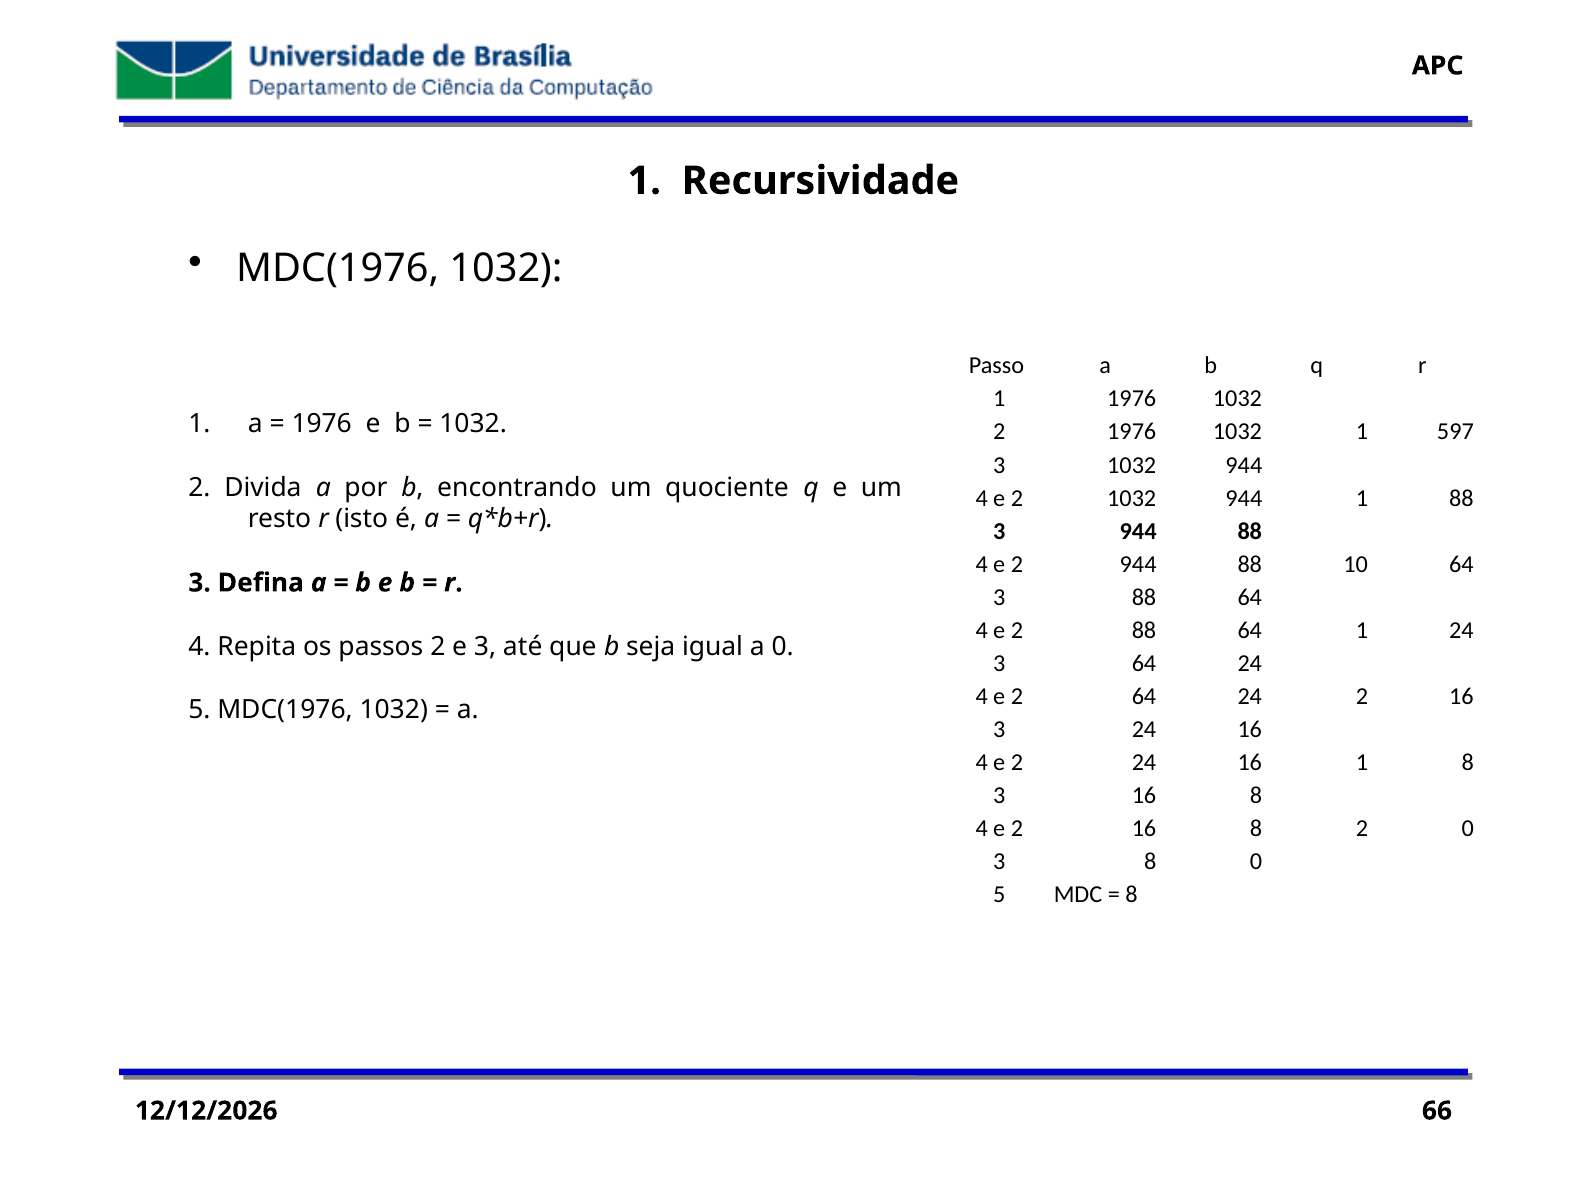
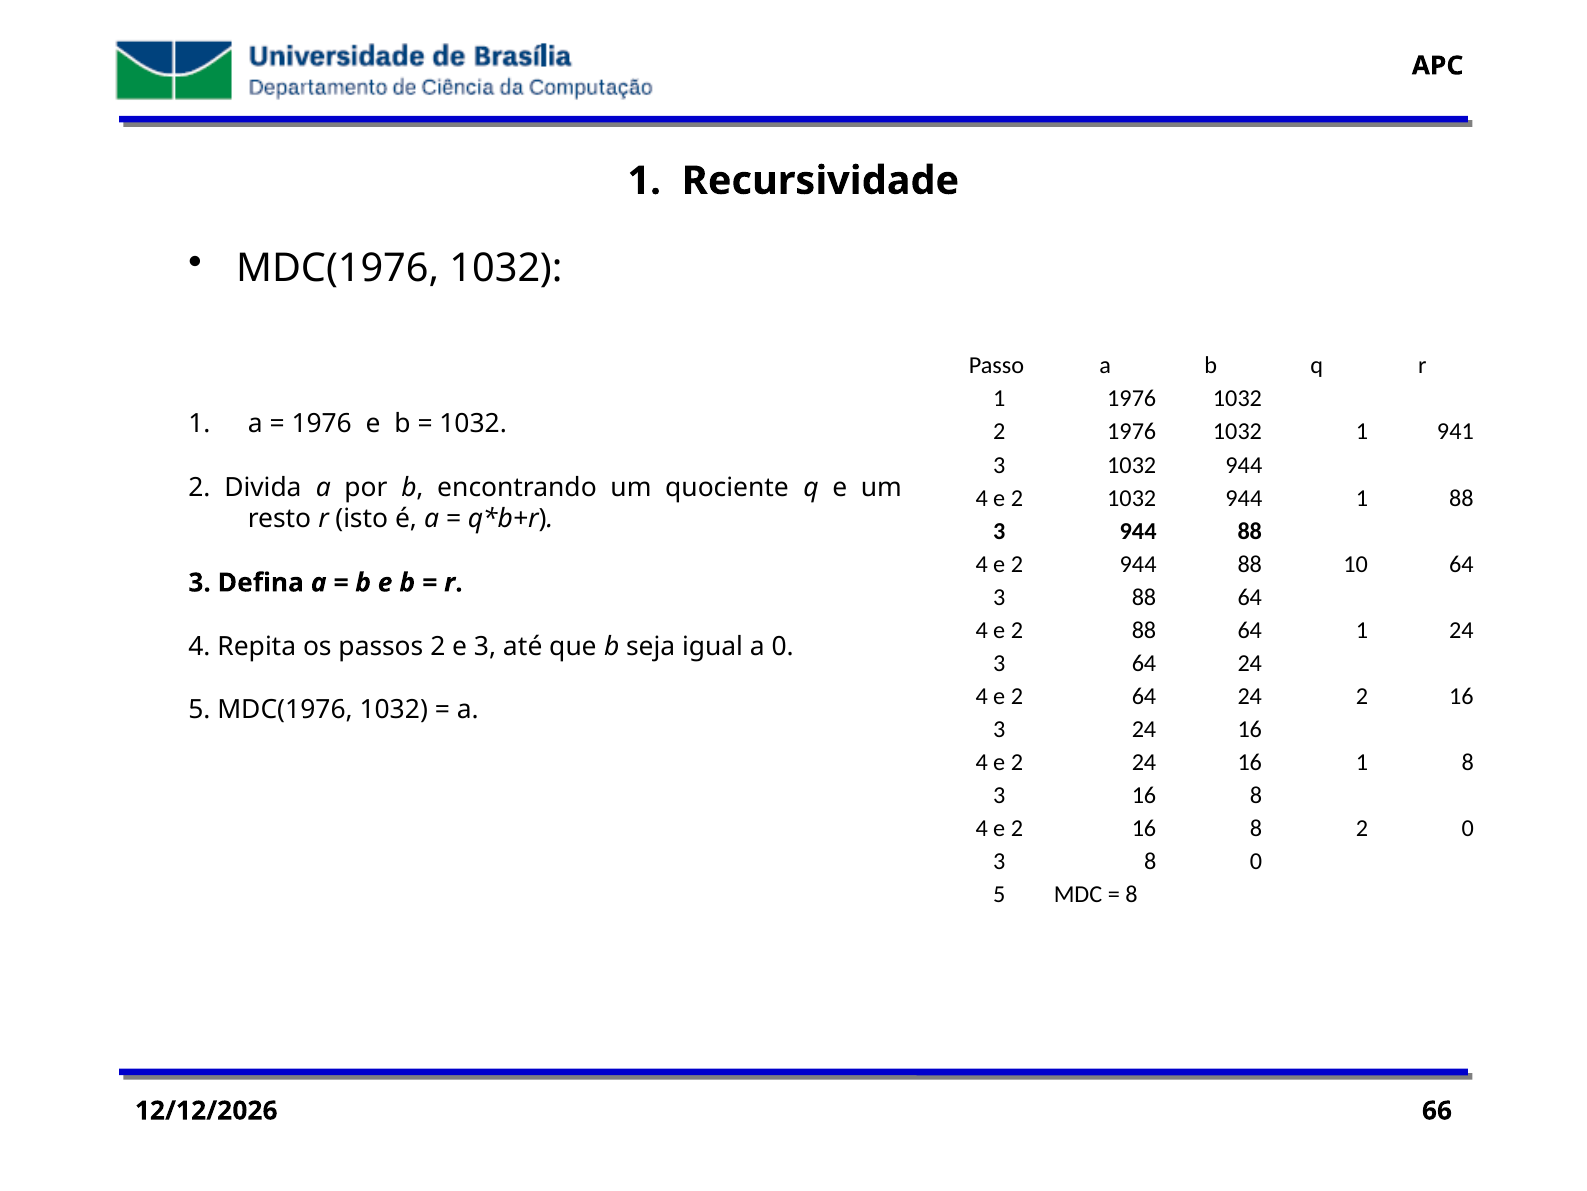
597: 597 -> 941
